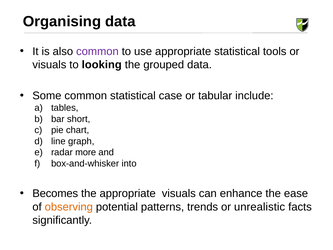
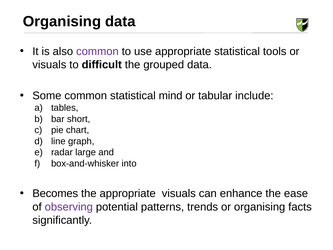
looking: looking -> difficult
case: case -> mind
more: more -> large
observing colour: orange -> purple
or unrealistic: unrealistic -> organising
